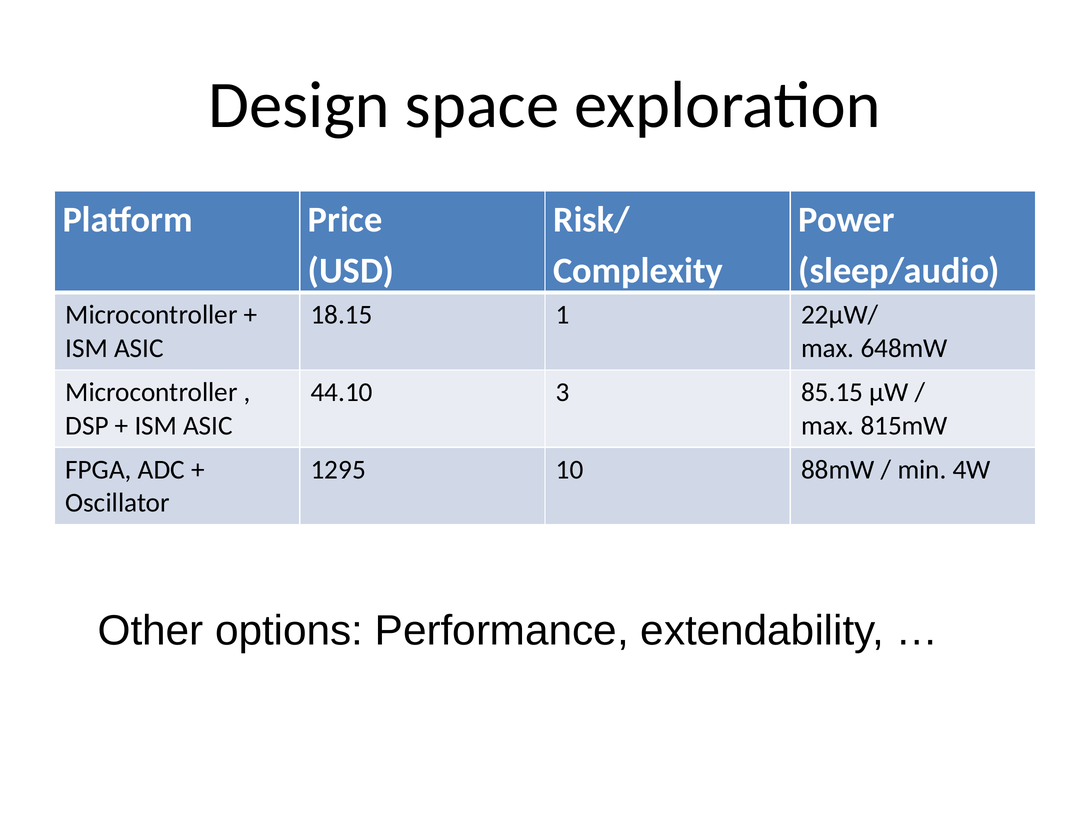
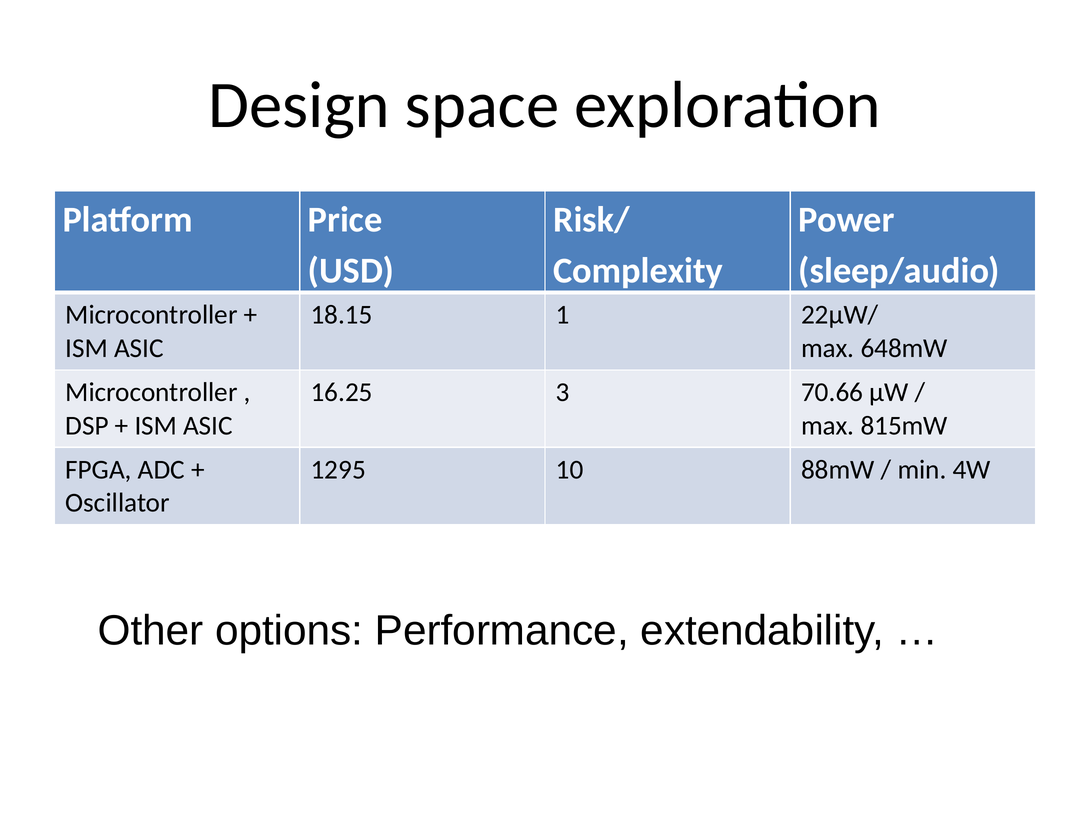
44.10: 44.10 -> 16.25
85.15: 85.15 -> 70.66
